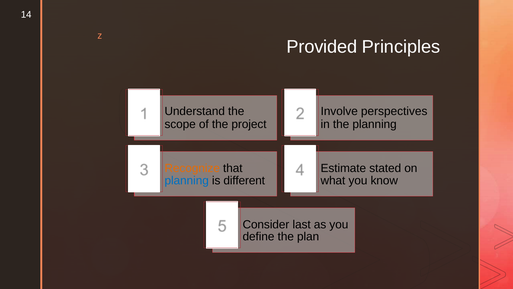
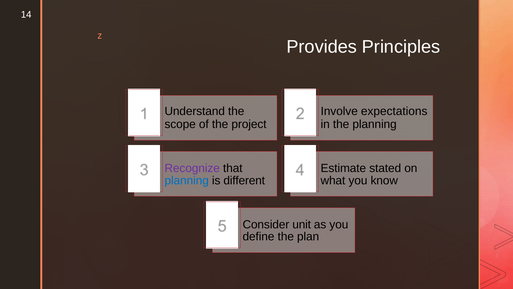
Provided: Provided -> Provides
perspectives: perspectives -> expectations
Recognize colour: orange -> purple
last: last -> unit
